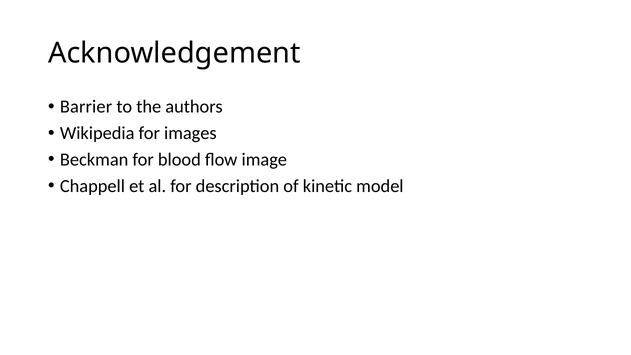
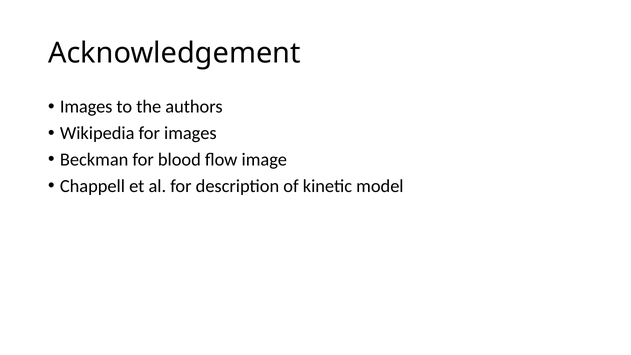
Barrier at (86, 107): Barrier -> Images
